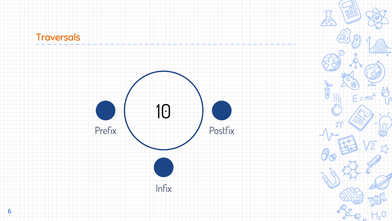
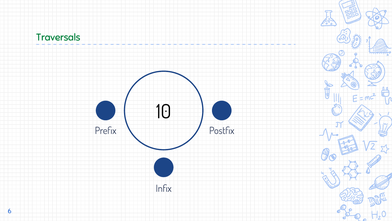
Traversals colour: orange -> green
